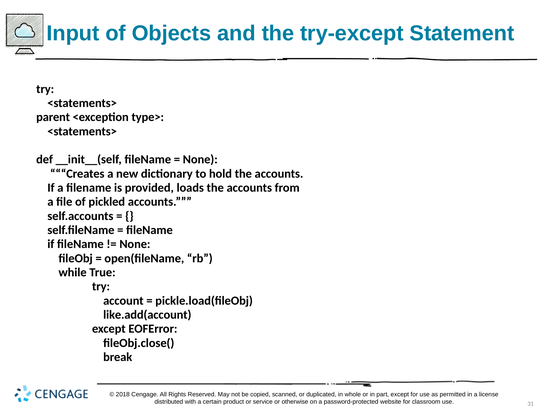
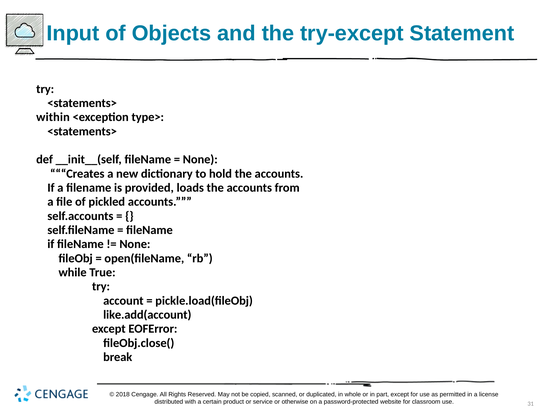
parent: parent -> within
